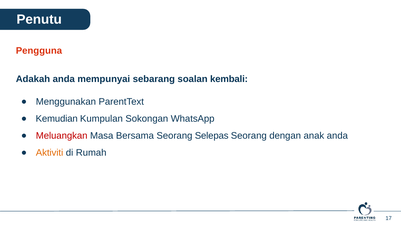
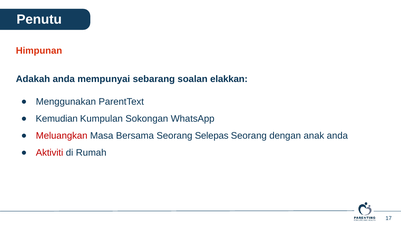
Pengguna: Pengguna -> Himpunan
kembali: kembali -> elakkan
Aktiviti colour: orange -> red
